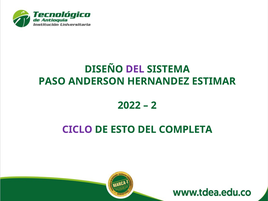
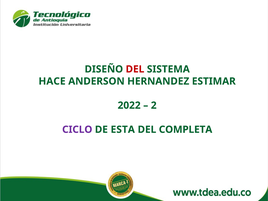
DEL at (135, 69) colour: purple -> red
PASO: PASO -> HACE
ESTO: ESTO -> ESTA
